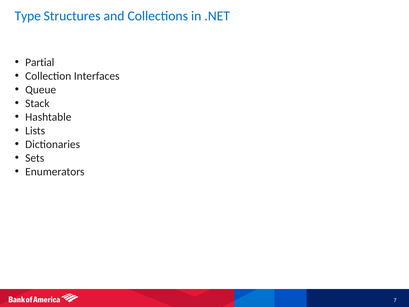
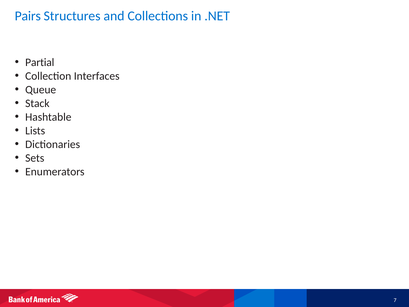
Type: Type -> Pairs
